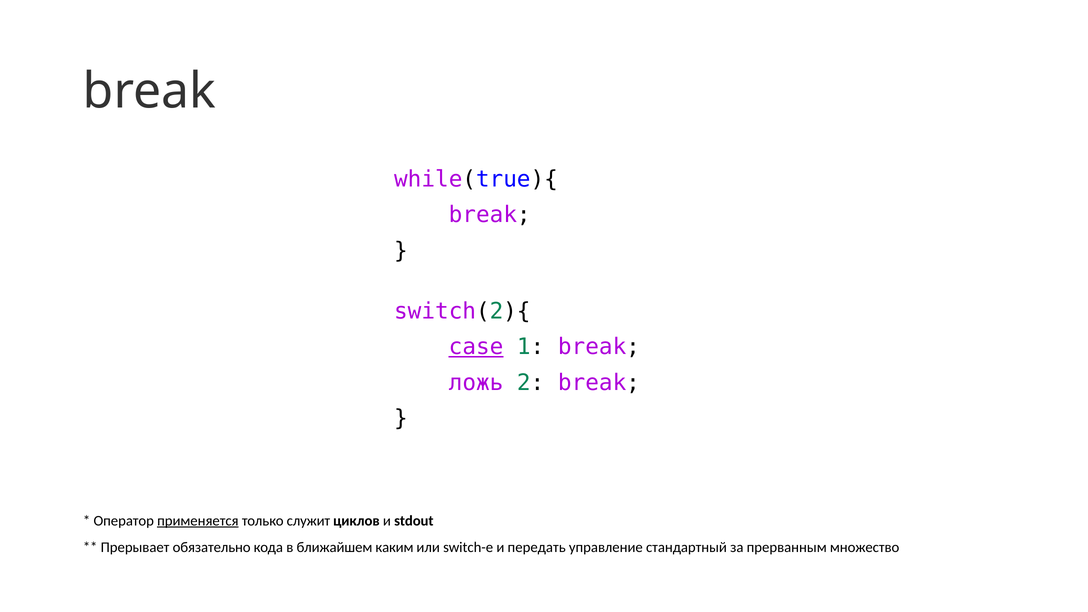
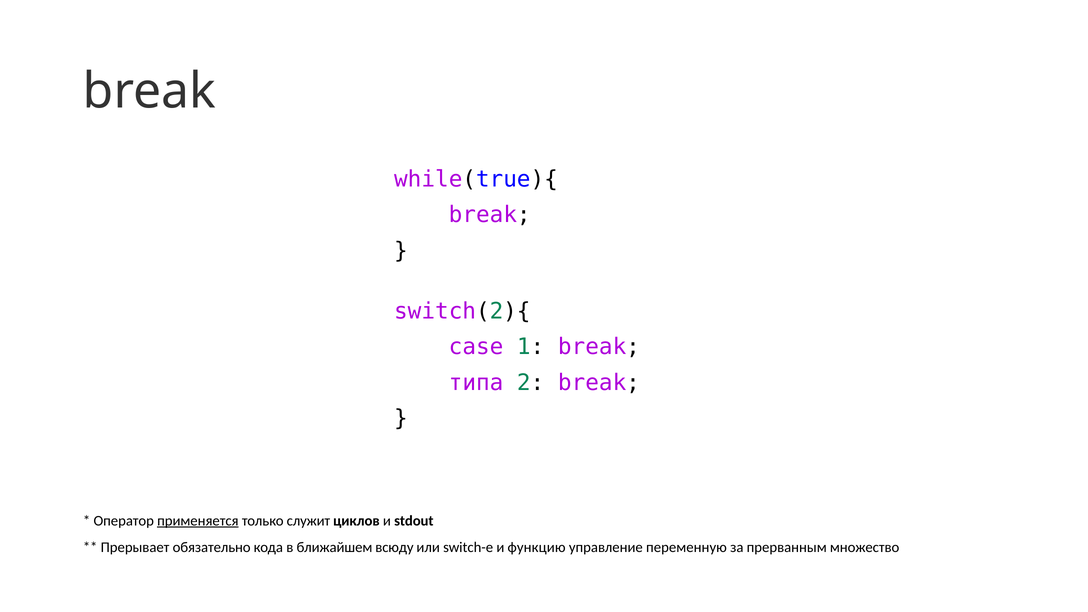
case underline: present -> none
ложь: ложь -> типа
каким: каким -> всюду
передать: передать -> функцию
стандартный: стандартный -> переменную
